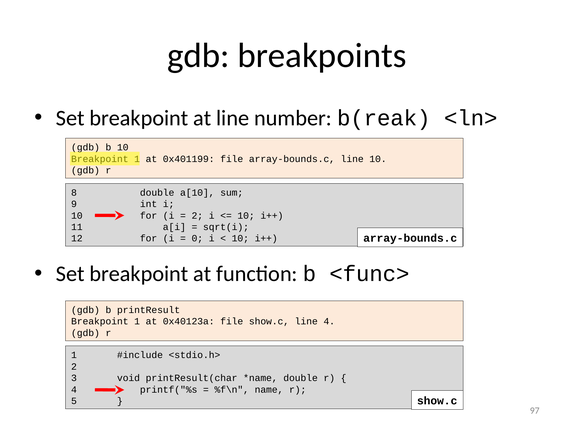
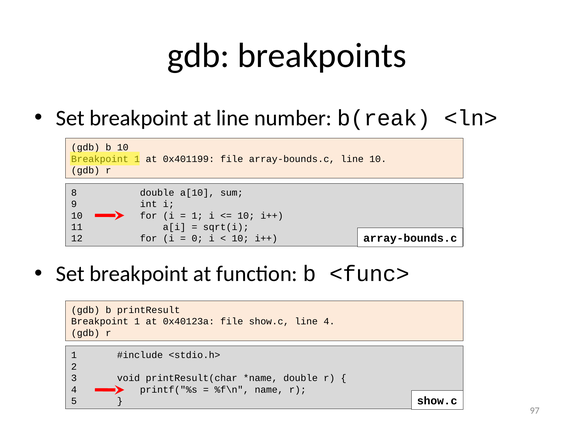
2 at (197, 216): 2 -> 1
